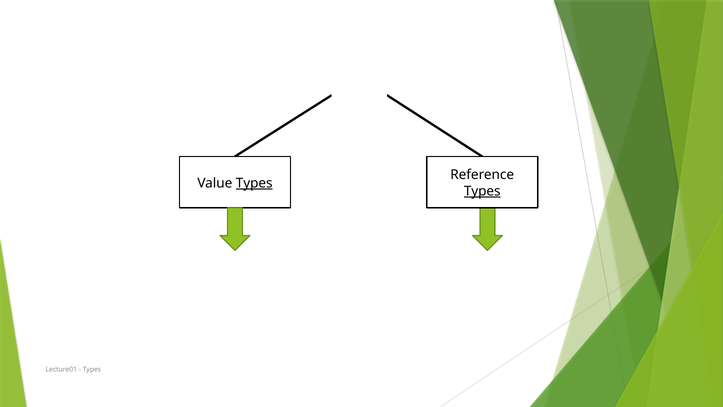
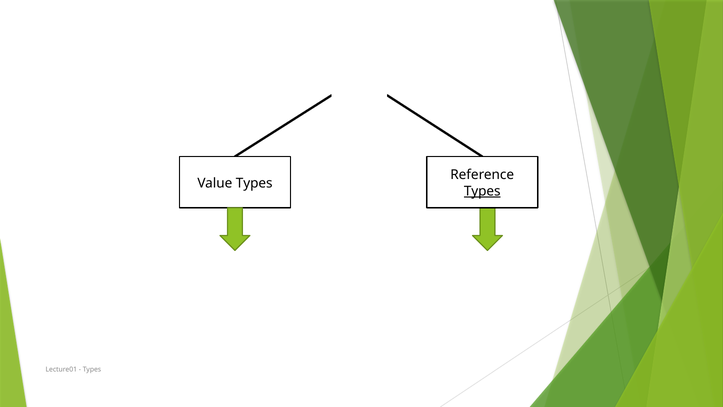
Types at (254, 183) underline: present -> none
